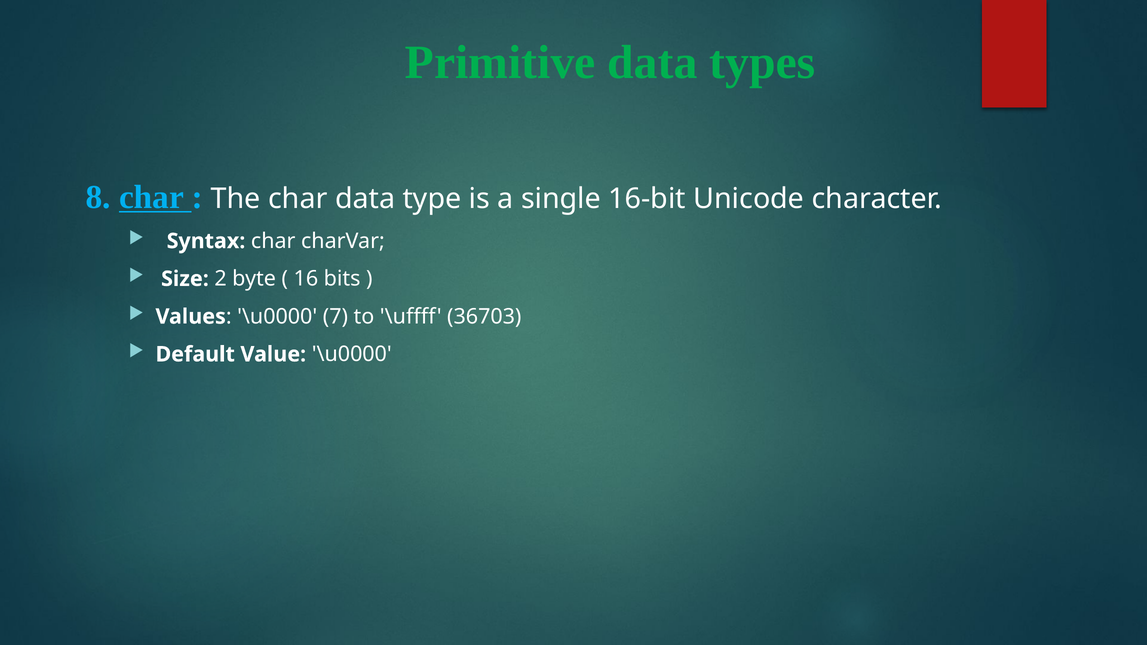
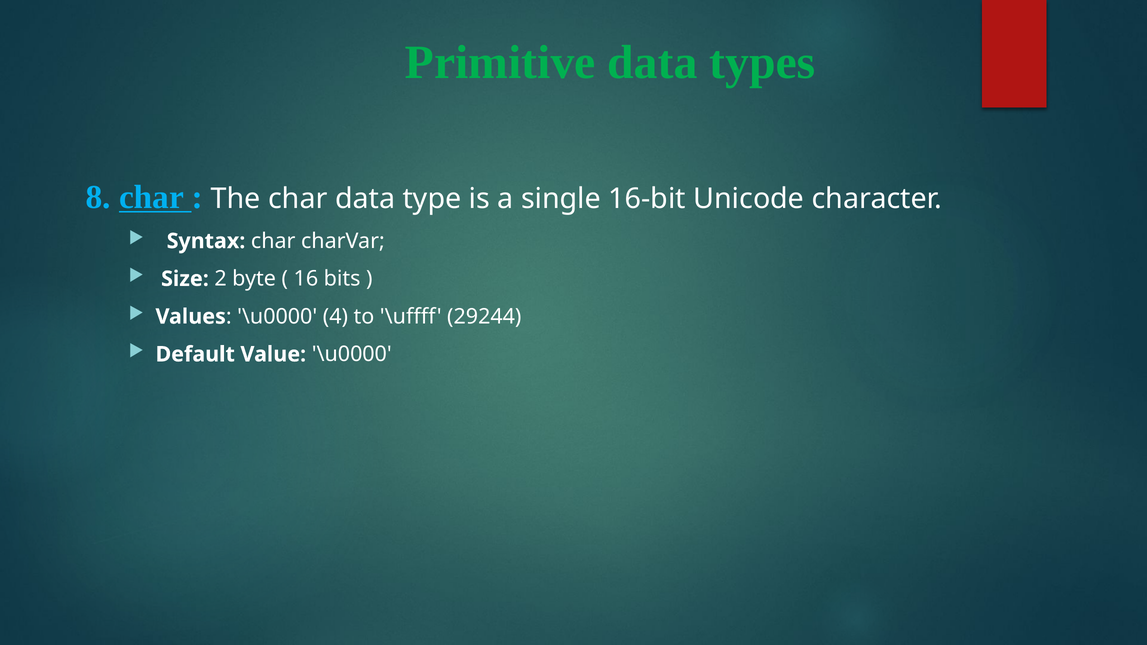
7: 7 -> 4
36703: 36703 -> 29244
